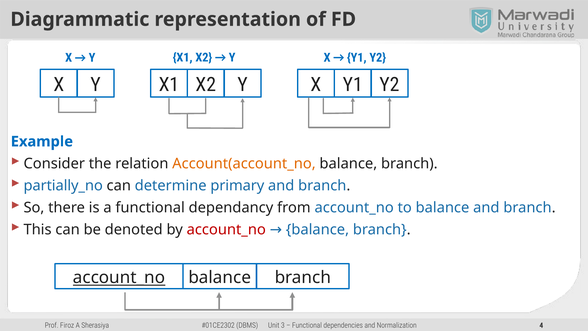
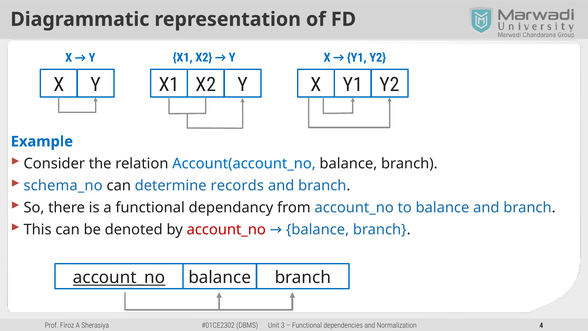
Account(account_no colour: orange -> blue
partially_no: partially_no -> schema_no
primary: primary -> records
